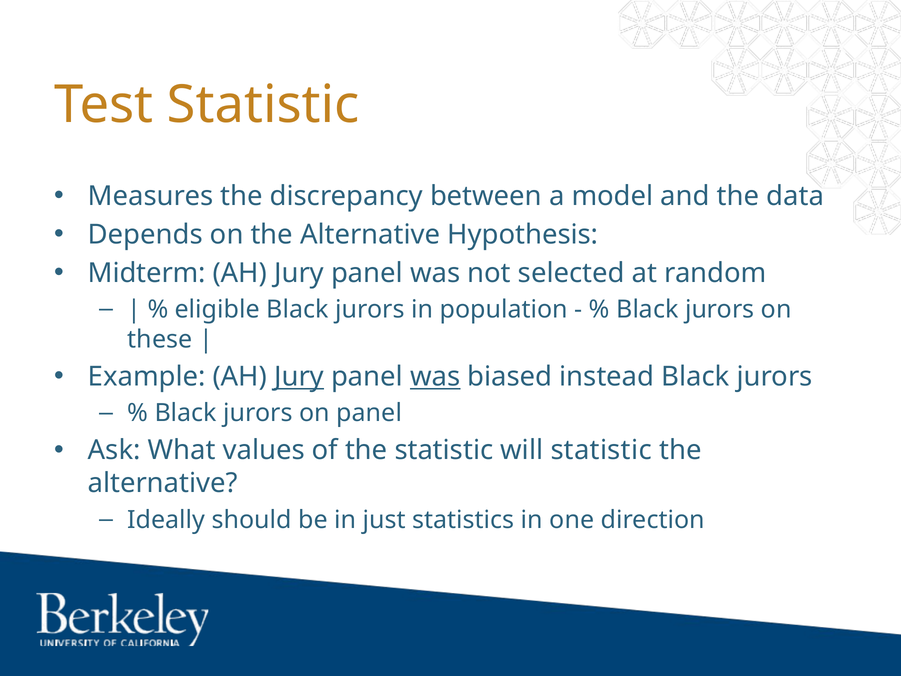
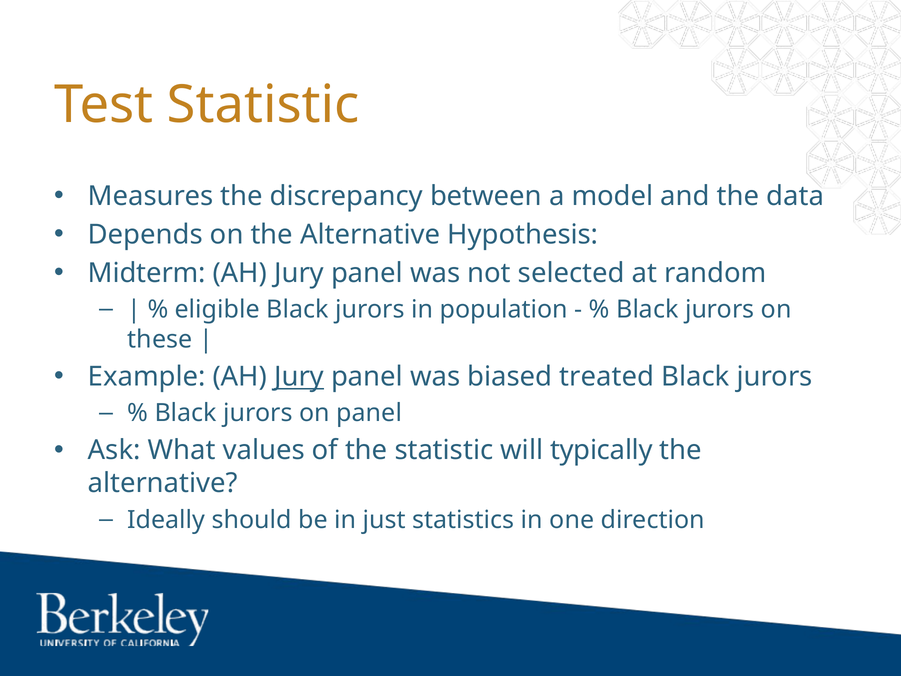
was at (435, 377) underline: present -> none
instead: instead -> treated
will statistic: statistic -> typically
